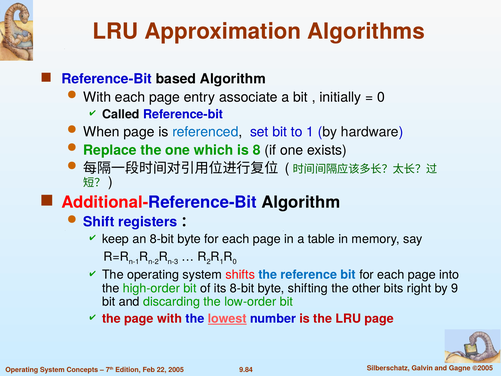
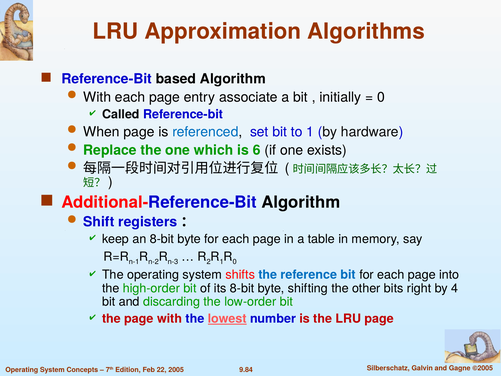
8: 8 -> 6
9: 9 -> 4
